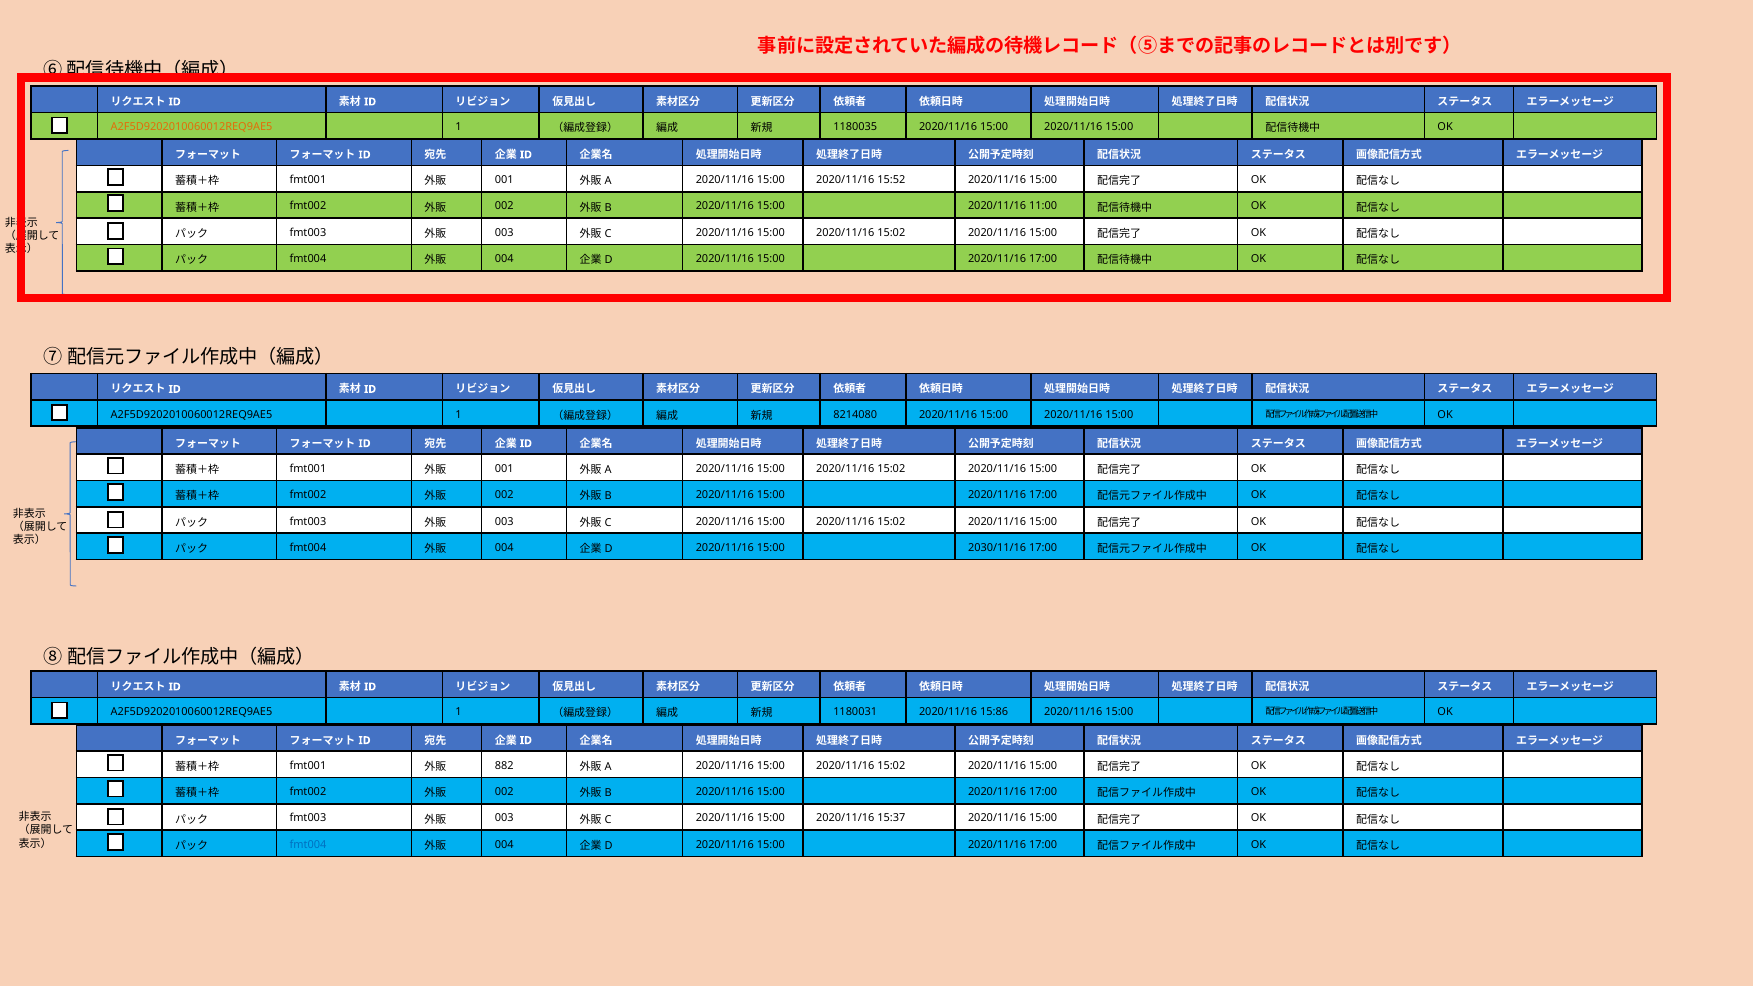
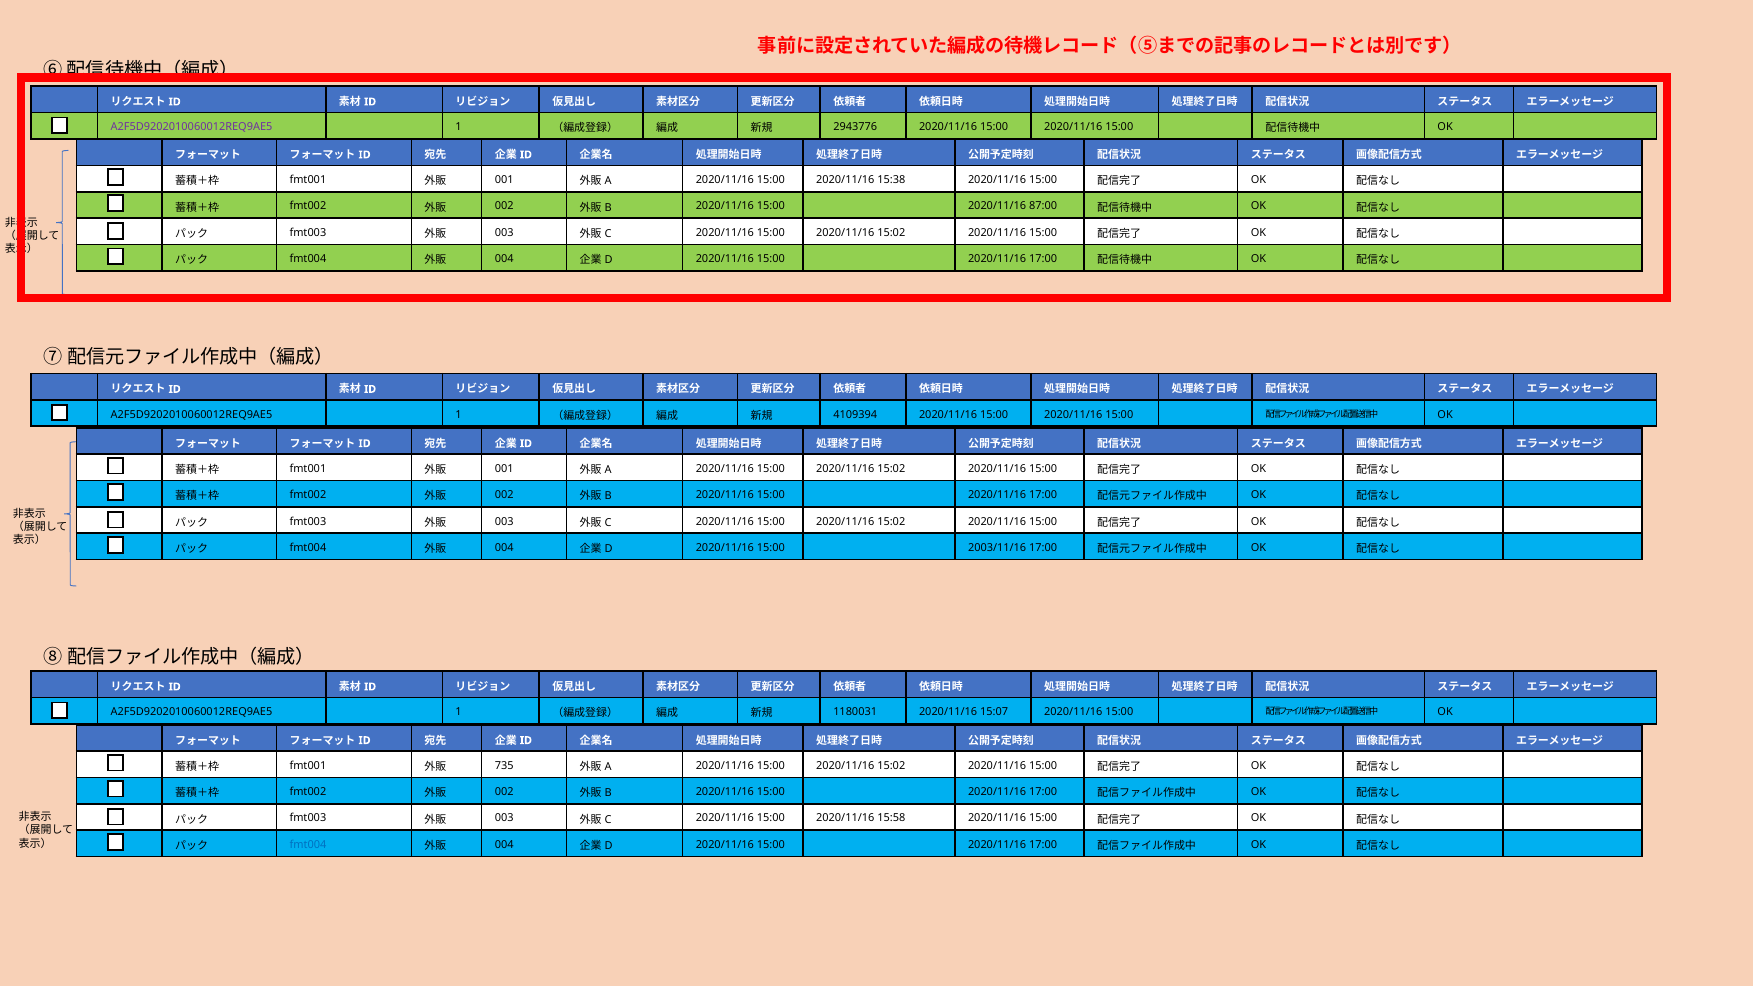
A2F5D9202010060012REQ9AE5 at (192, 127) colour: orange -> purple
1180035: 1180035 -> 2943776
15:52: 15:52 -> 15:38
11:00: 11:00 -> 87:00
8214080: 8214080 -> 4109394
2030/11/16: 2030/11/16 -> 2003/11/16
15:86: 15:86 -> 15:07
882: 882 -> 735
15:37: 15:37 -> 15:58
